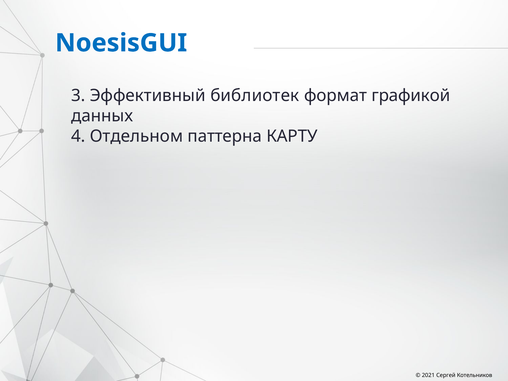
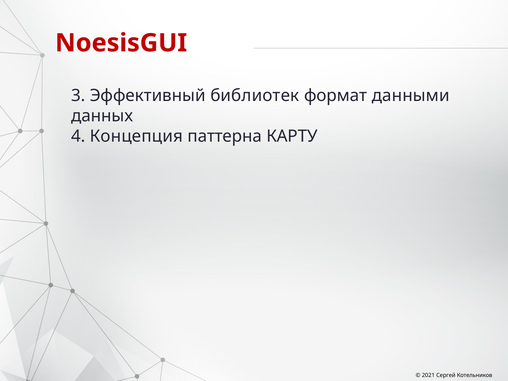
NoesisGUI colour: blue -> red
графикой: графикой -> данными
Отдельном: Отдельном -> Концепция
